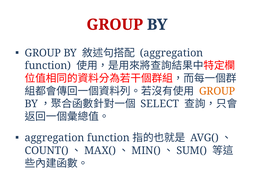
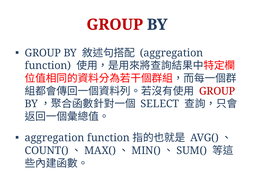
GROUP at (217, 91) colour: orange -> red
